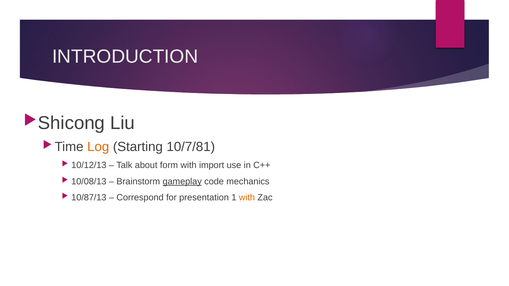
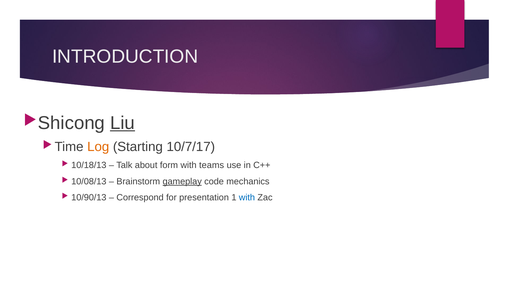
Liu underline: none -> present
10/7/81: 10/7/81 -> 10/7/17
10/12/13: 10/12/13 -> 10/18/13
import: import -> teams
10/87/13: 10/87/13 -> 10/90/13
with at (247, 198) colour: orange -> blue
